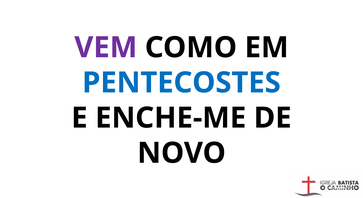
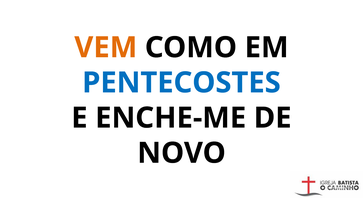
VEM colour: purple -> orange
